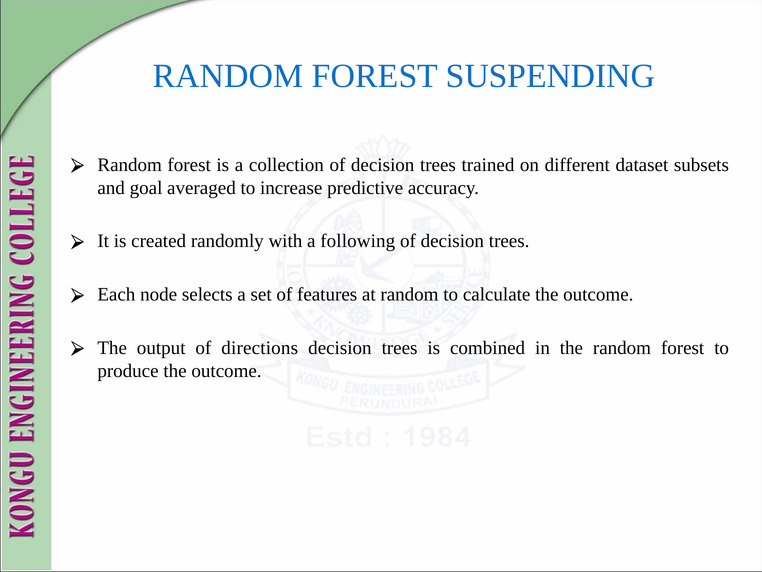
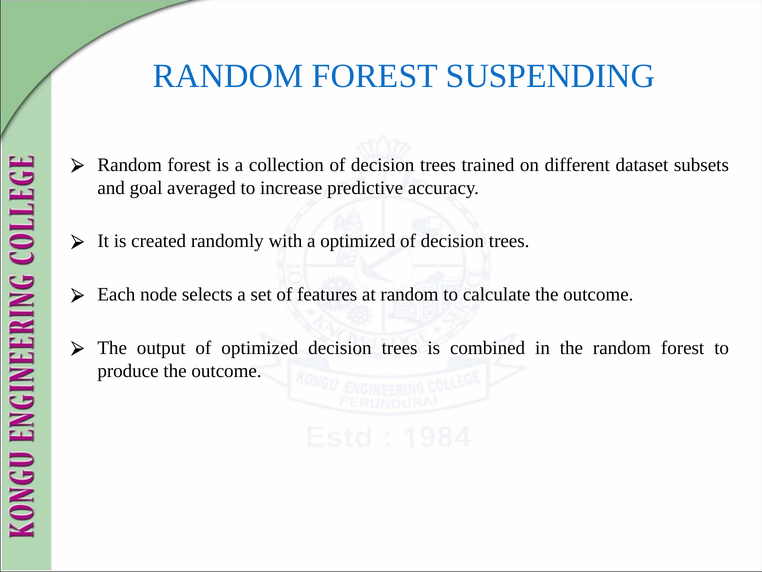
a following: following -> optimized
of directions: directions -> optimized
